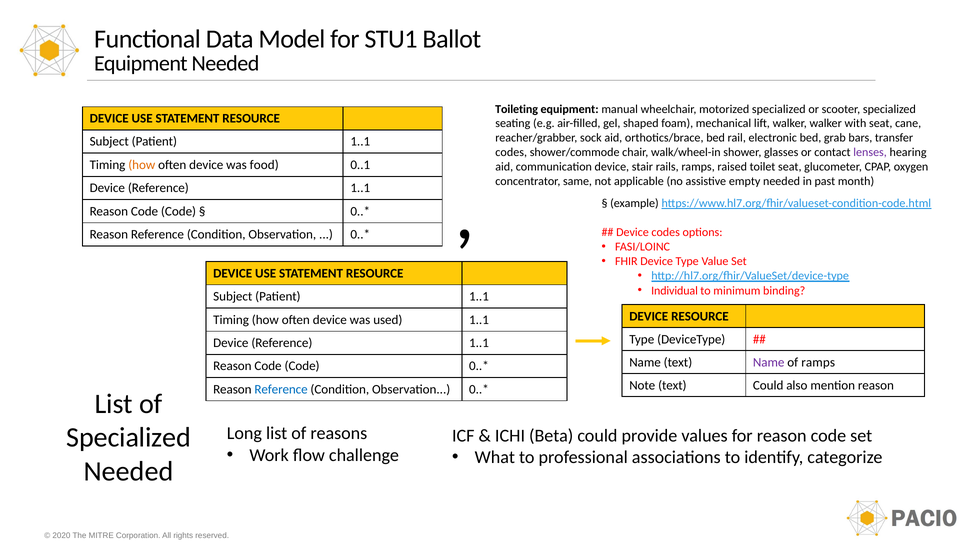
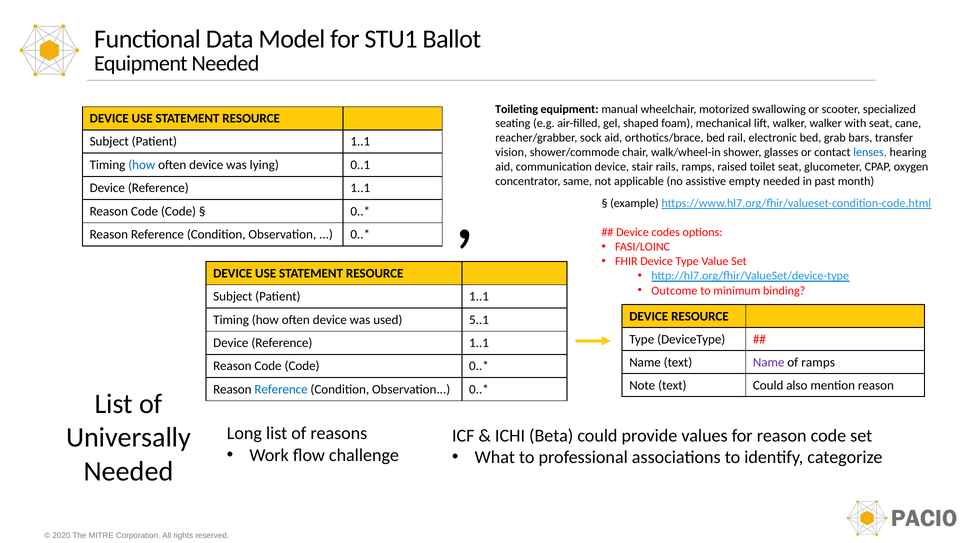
motorized specialized: specialized -> swallowing
codes at (511, 152): codes -> vision
lenses colour: purple -> blue
how at (142, 165) colour: orange -> blue
food: food -> lying
Individual: Individual -> Outcome
used 1..1: 1..1 -> 5..1
Specialized at (129, 437): Specialized -> Universally
